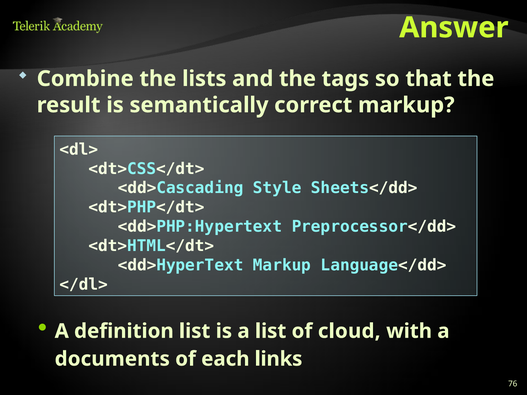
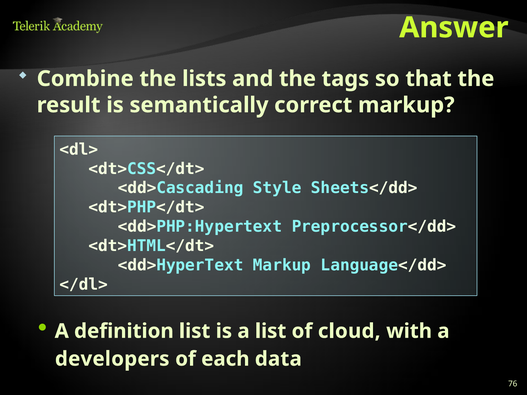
documents: documents -> developers
links: links -> data
